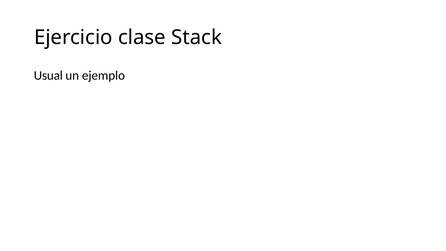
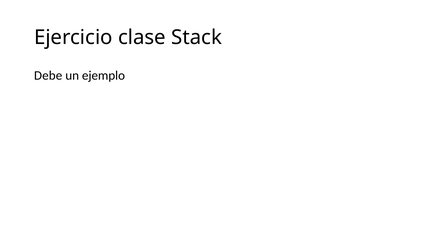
Usual: Usual -> Debe
